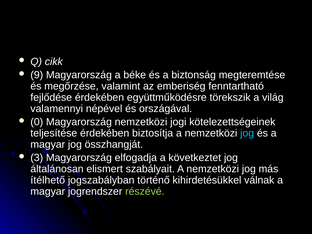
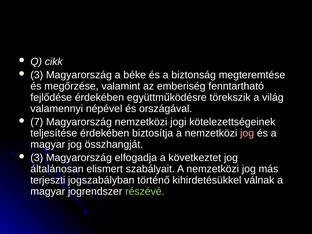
9 at (37, 75): 9 -> 3
0: 0 -> 7
jog at (247, 133) colour: light blue -> pink
ítélhető: ítélhető -> terjeszti
